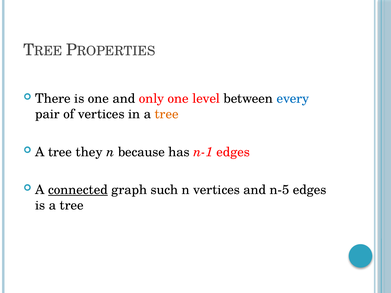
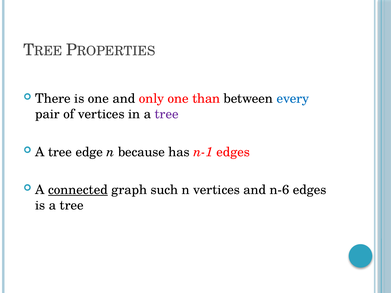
level: level -> than
tree at (167, 114) colour: orange -> purple
they: they -> edge
n-5: n-5 -> n-6
